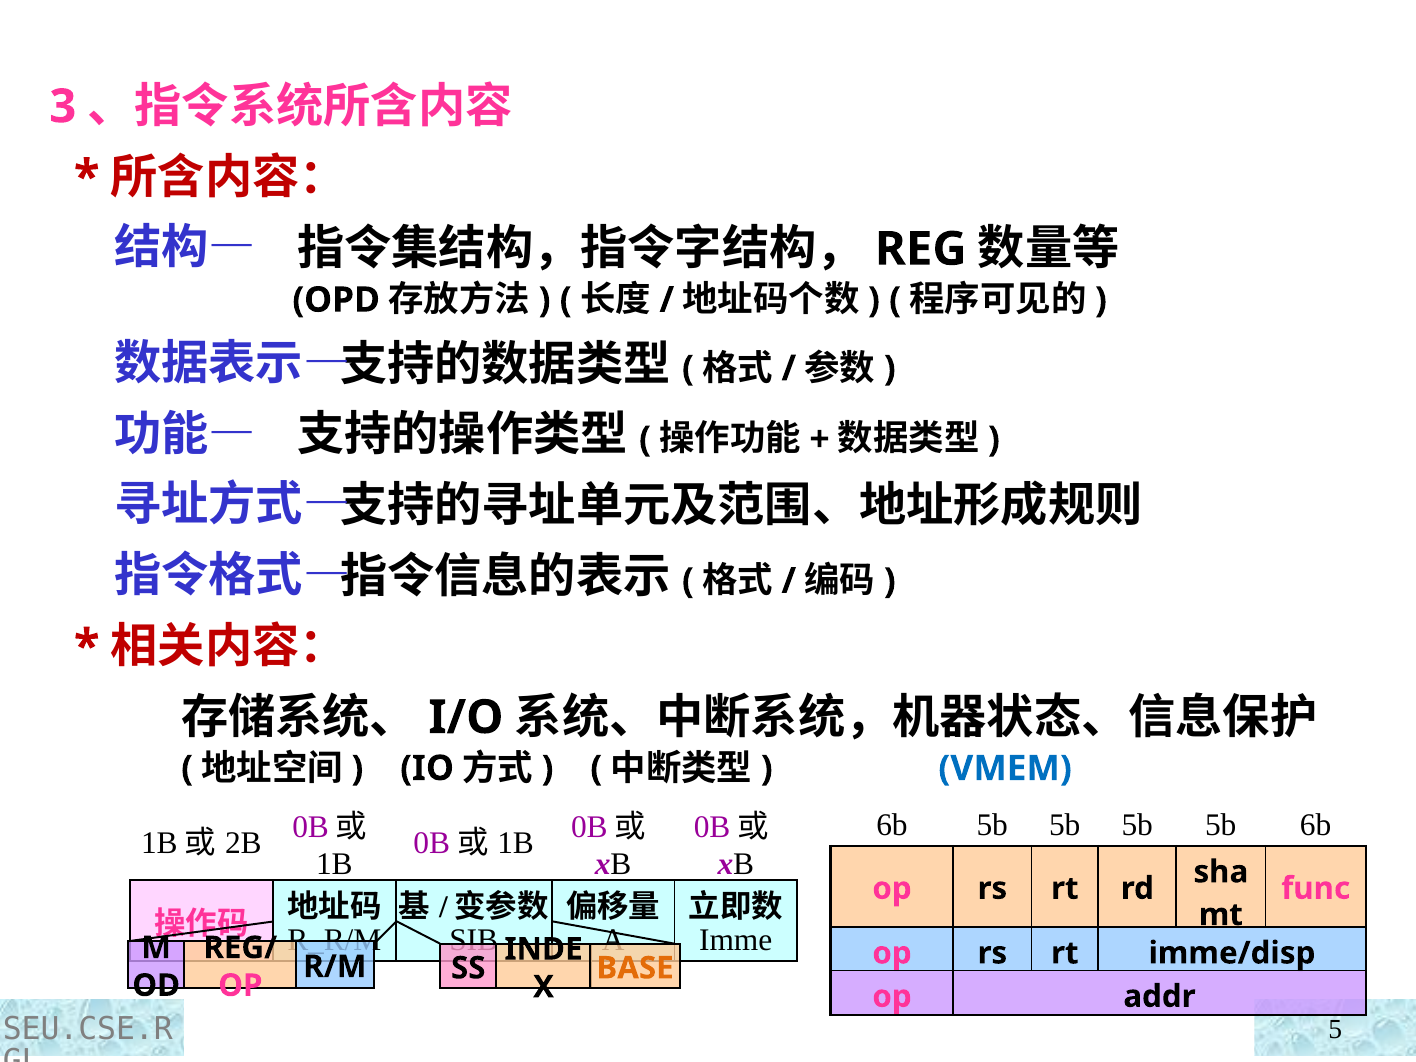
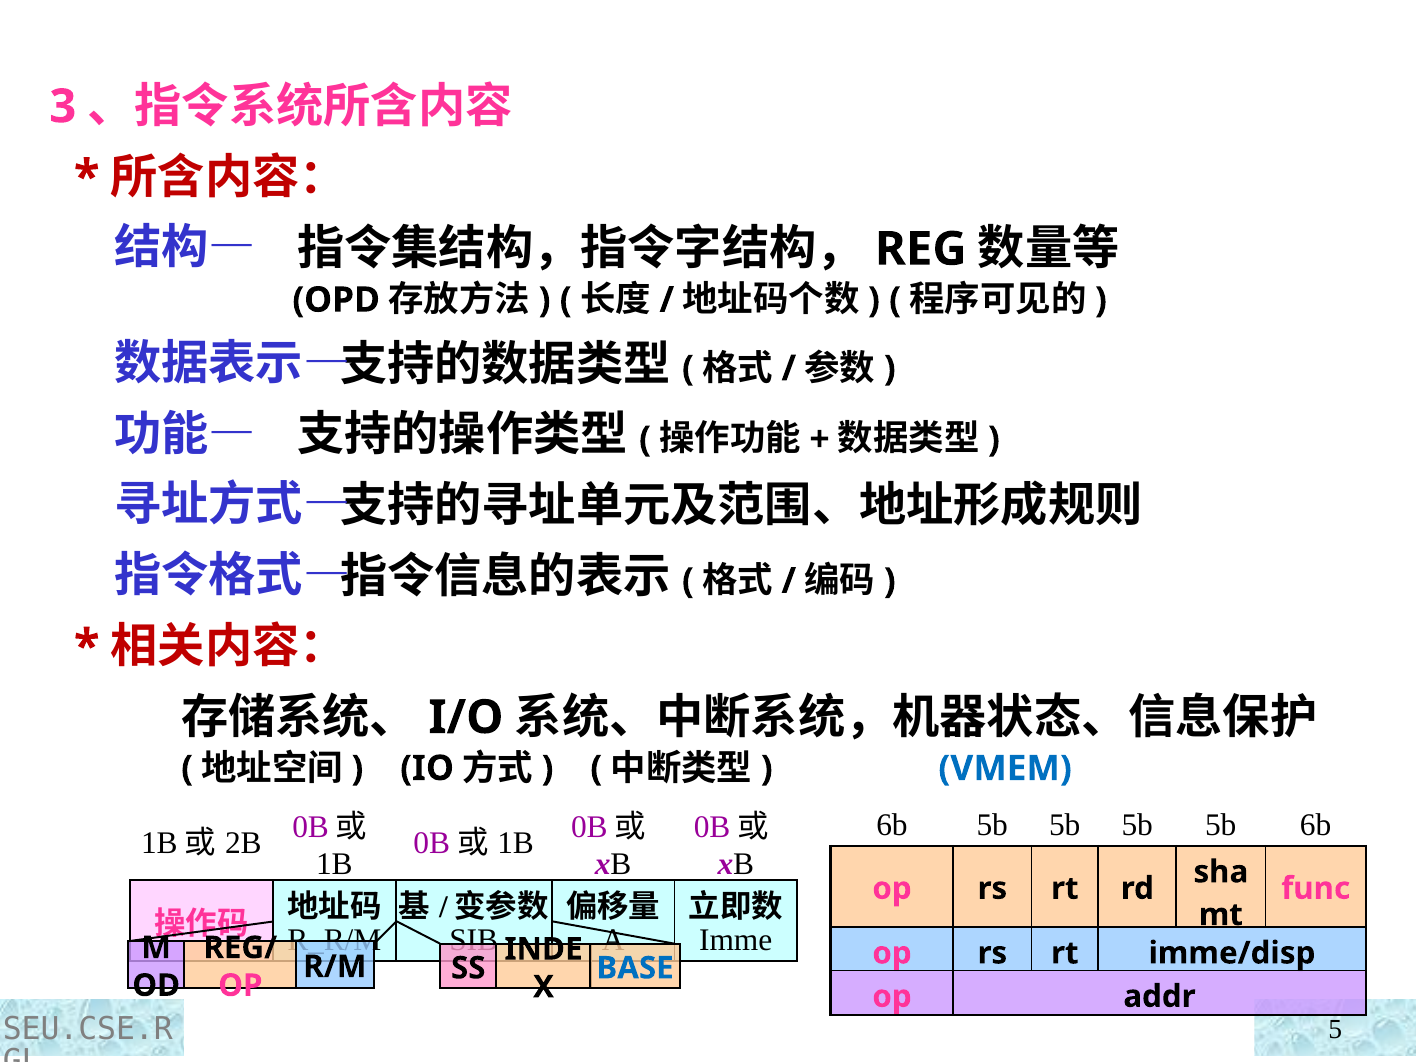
BASE colour: orange -> blue
